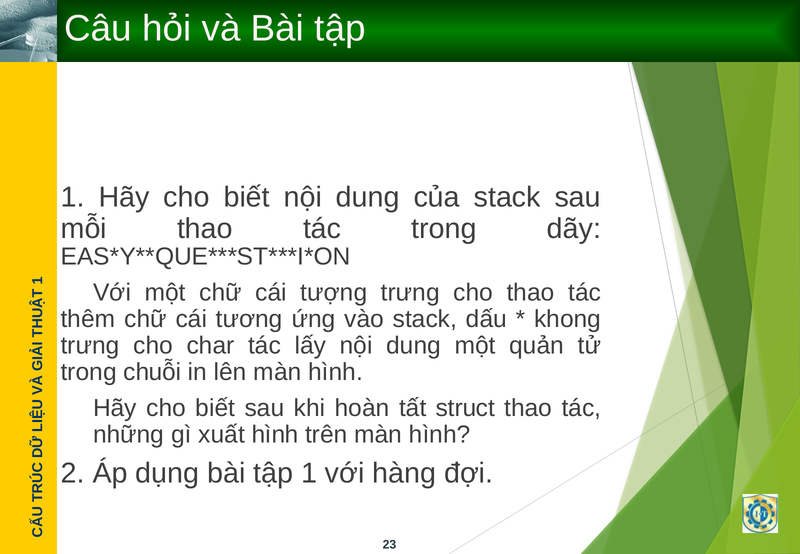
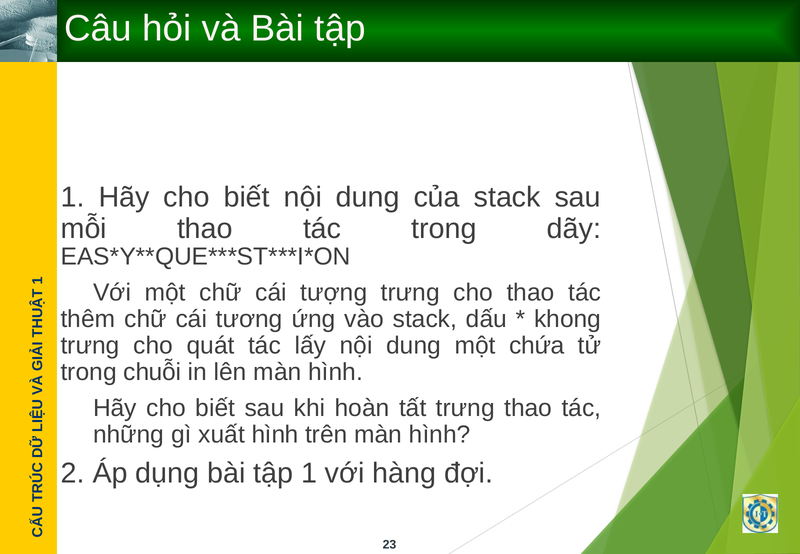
char: char -> quát
quản: quản -> chứa
tất struct: struct -> trưng
